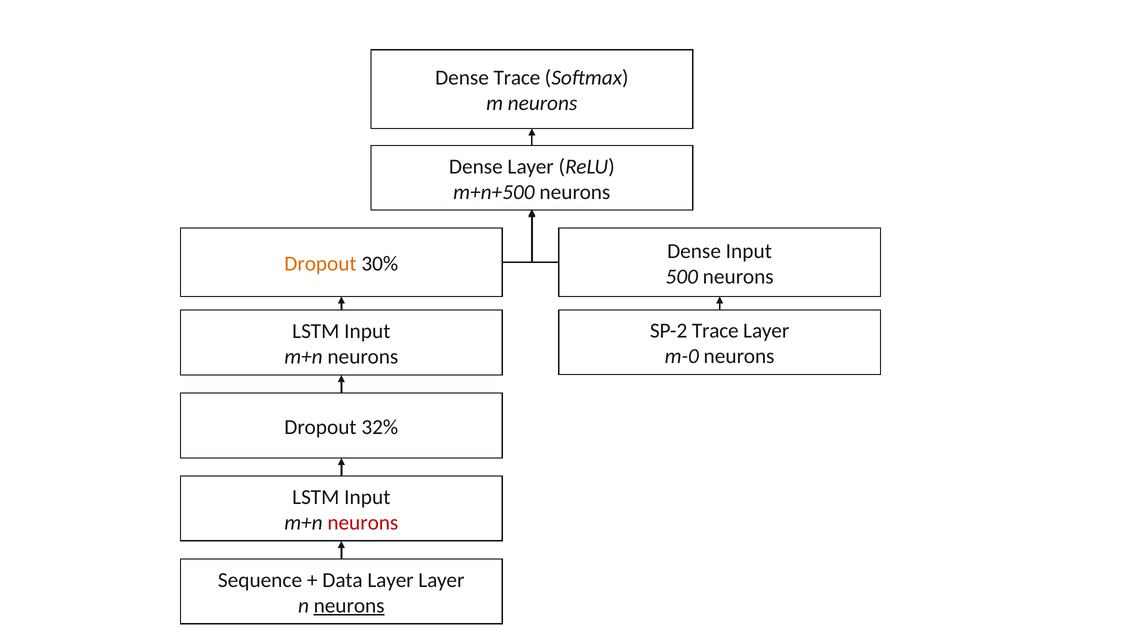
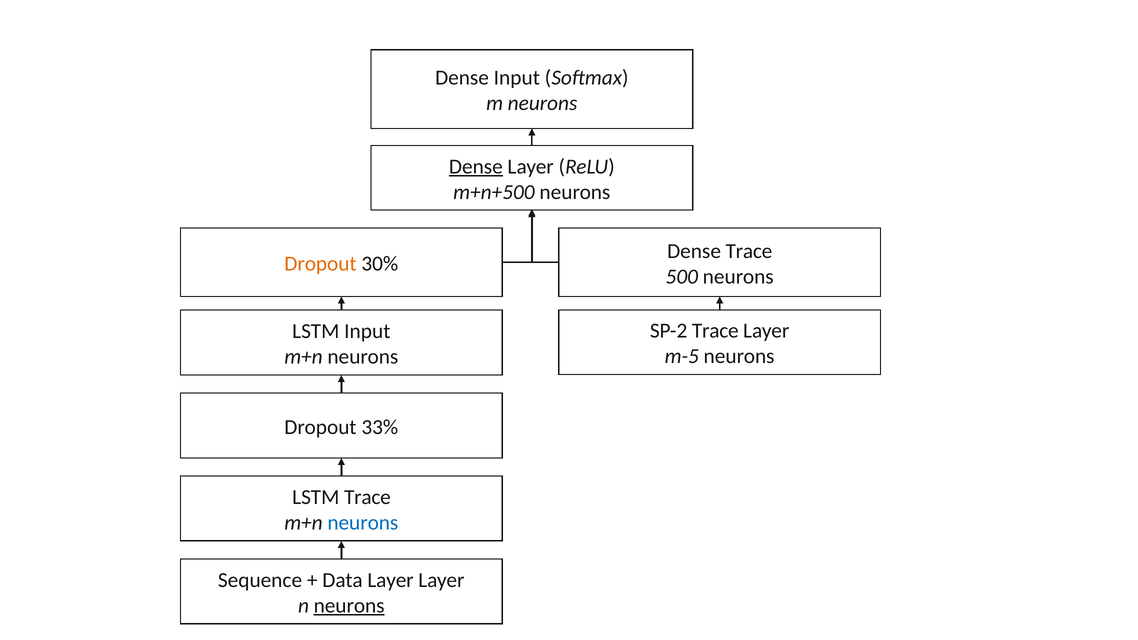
Dense Trace: Trace -> Input
Dense at (476, 167) underline: none -> present
Dense Input: Input -> Trace
m-0: m-0 -> m-5
32%: 32% -> 33%
Input at (367, 497): Input -> Trace
neurons at (363, 523) colour: red -> blue
